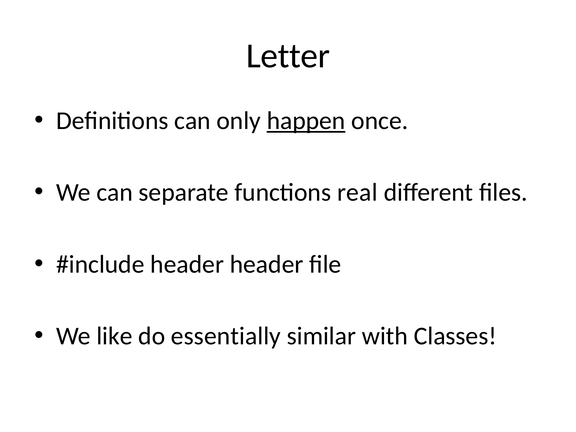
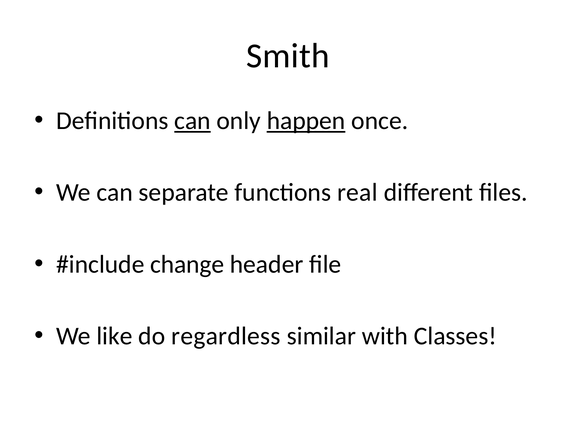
Letter: Letter -> Smith
can at (193, 121) underline: none -> present
header at (187, 264): header -> change
essentially: essentially -> regardless
